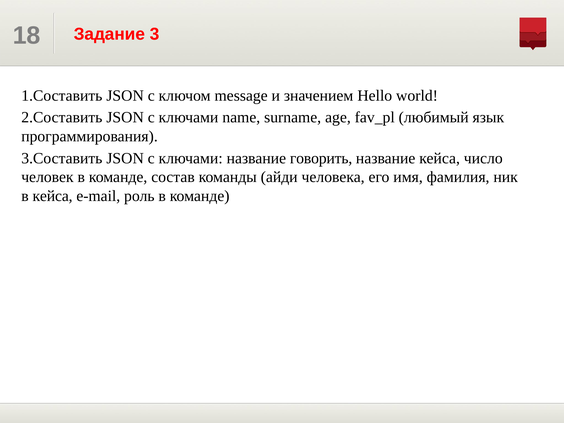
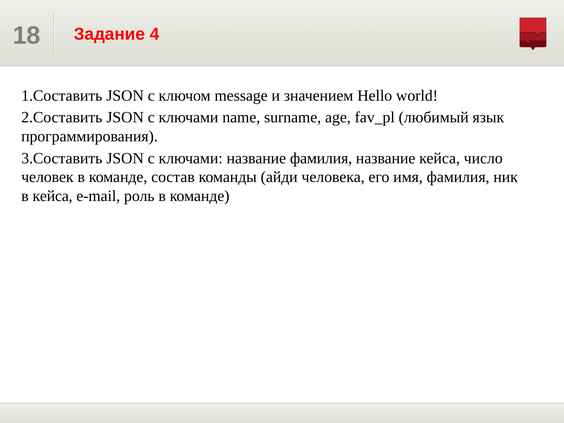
3: 3 -> 4
название говорить: говорить -> фамилия
